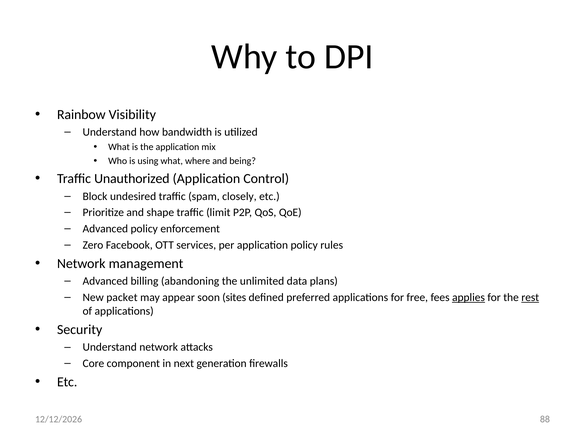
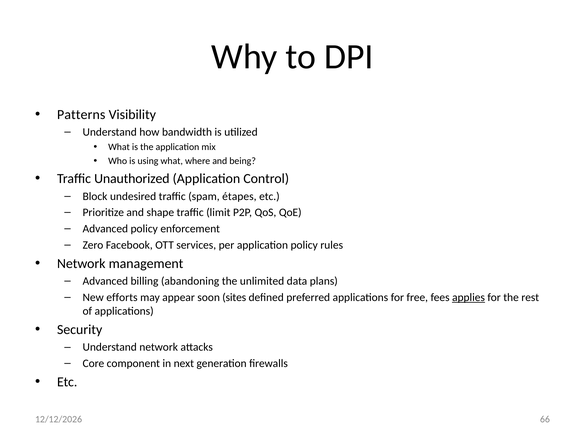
Rainbow: Rainbow -> Patterns
closely: closely -> étapes
packet: packet -> efforts
rest underline: present -> none
88: 88 -> 66
